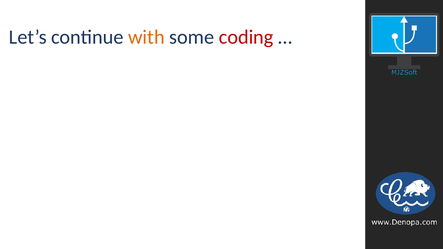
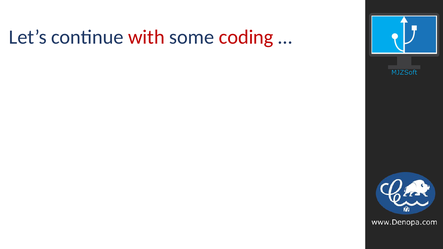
with colour: orange -> red
